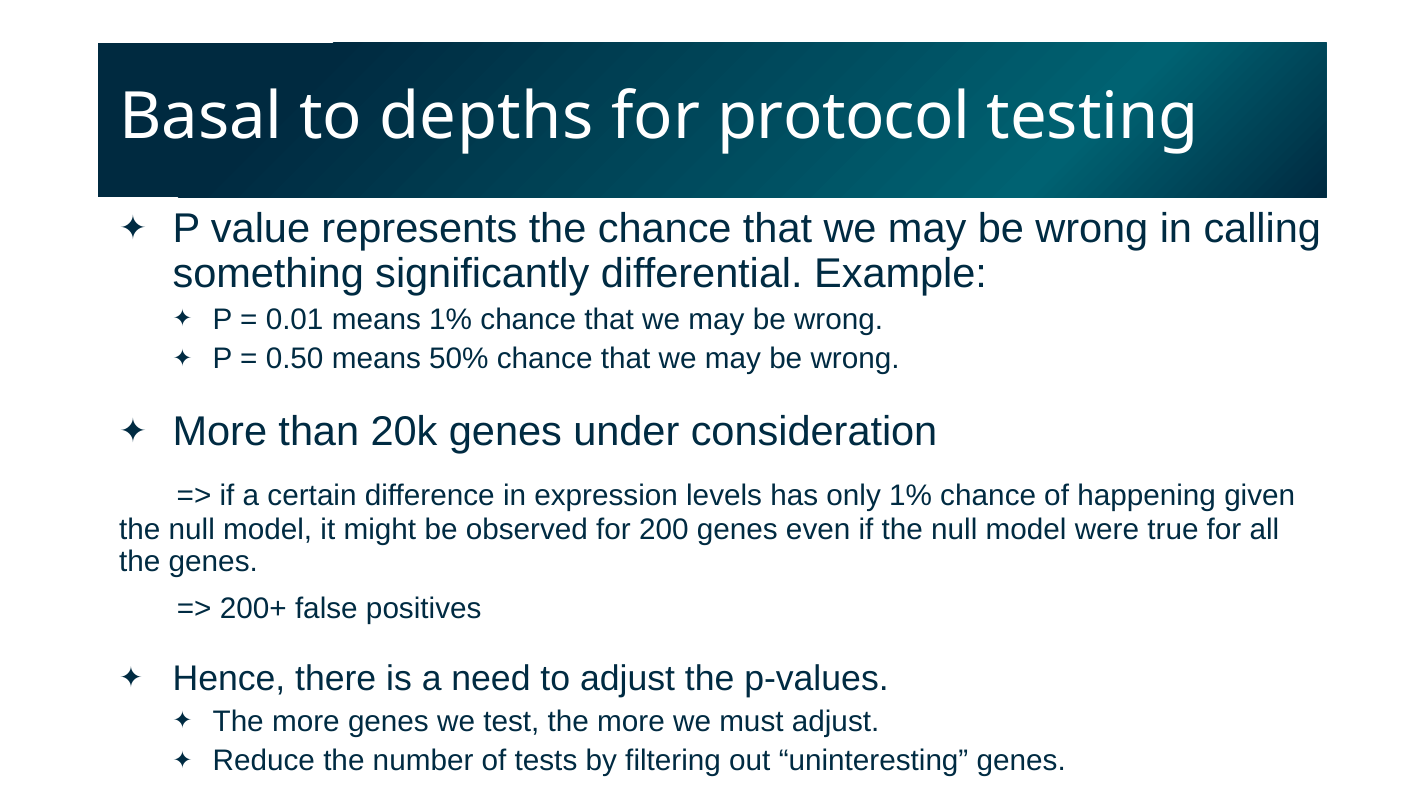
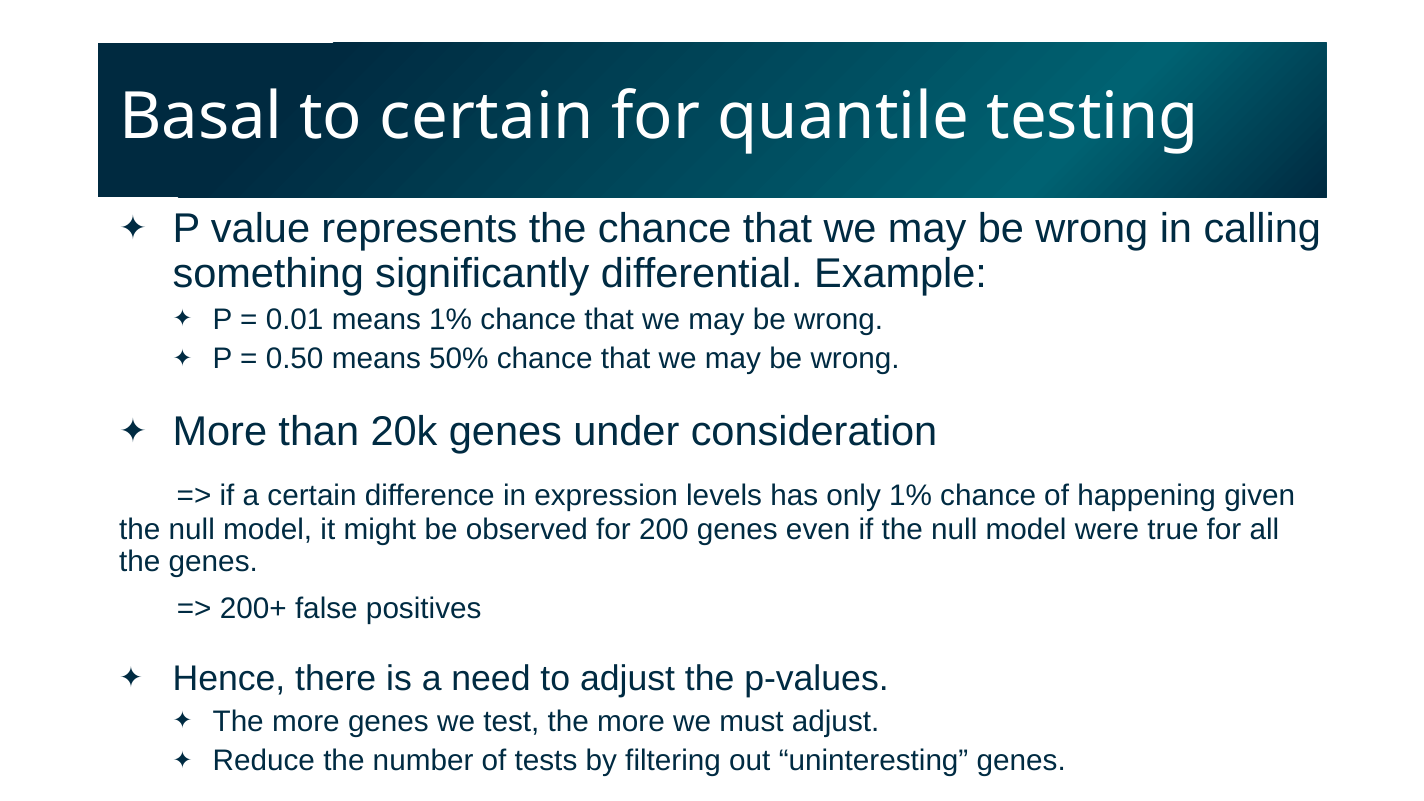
to depths: depths -> certain
protocol: protocol -> quantile
